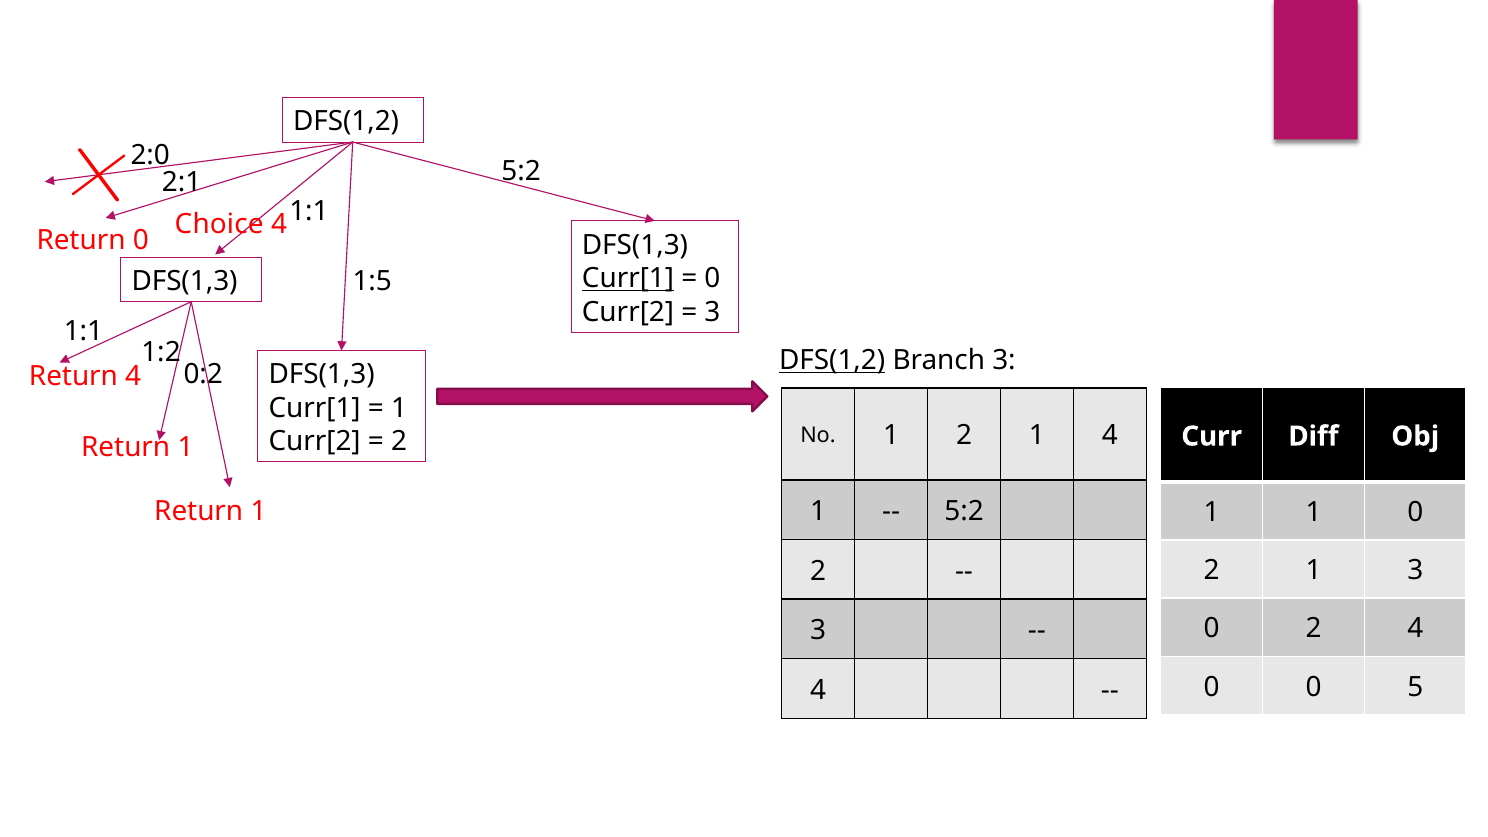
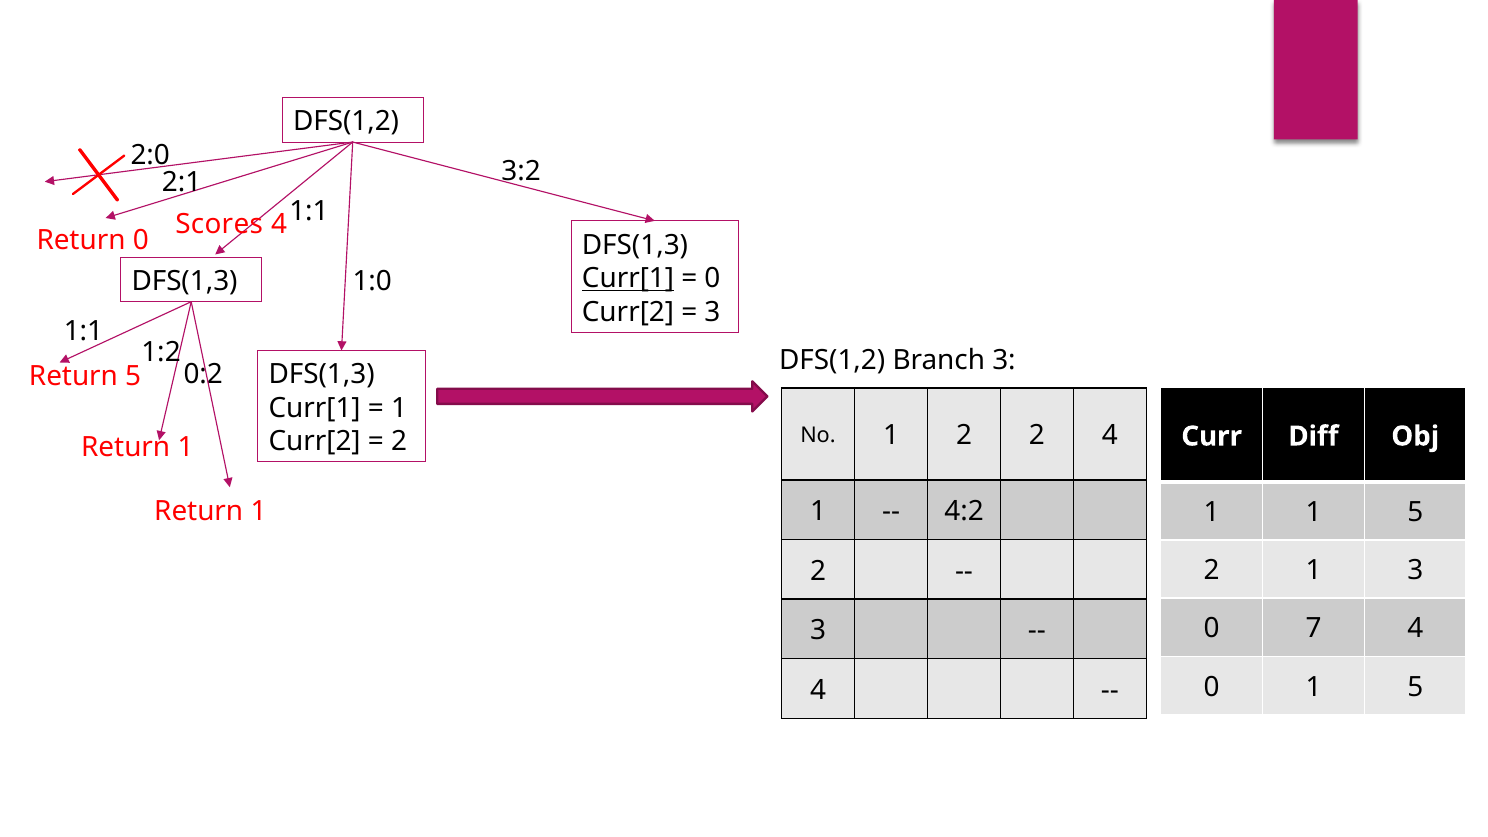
5:2 at (521, 171): 5:2 -> 3:2
Choice: Choice -> Scores
1:5: 1:5 -> 1:0
DFS(1,2 at (832, 360) underline: present -> none
Return 4: 4 -> 5
1 2 1: 1 -> 2
5:2 at (964, 511): 5:2 -> 4:2
1 1 0: 0 -> 5
2 at (1314, 629): 2 -> 7
0 0: 0 -> 1
